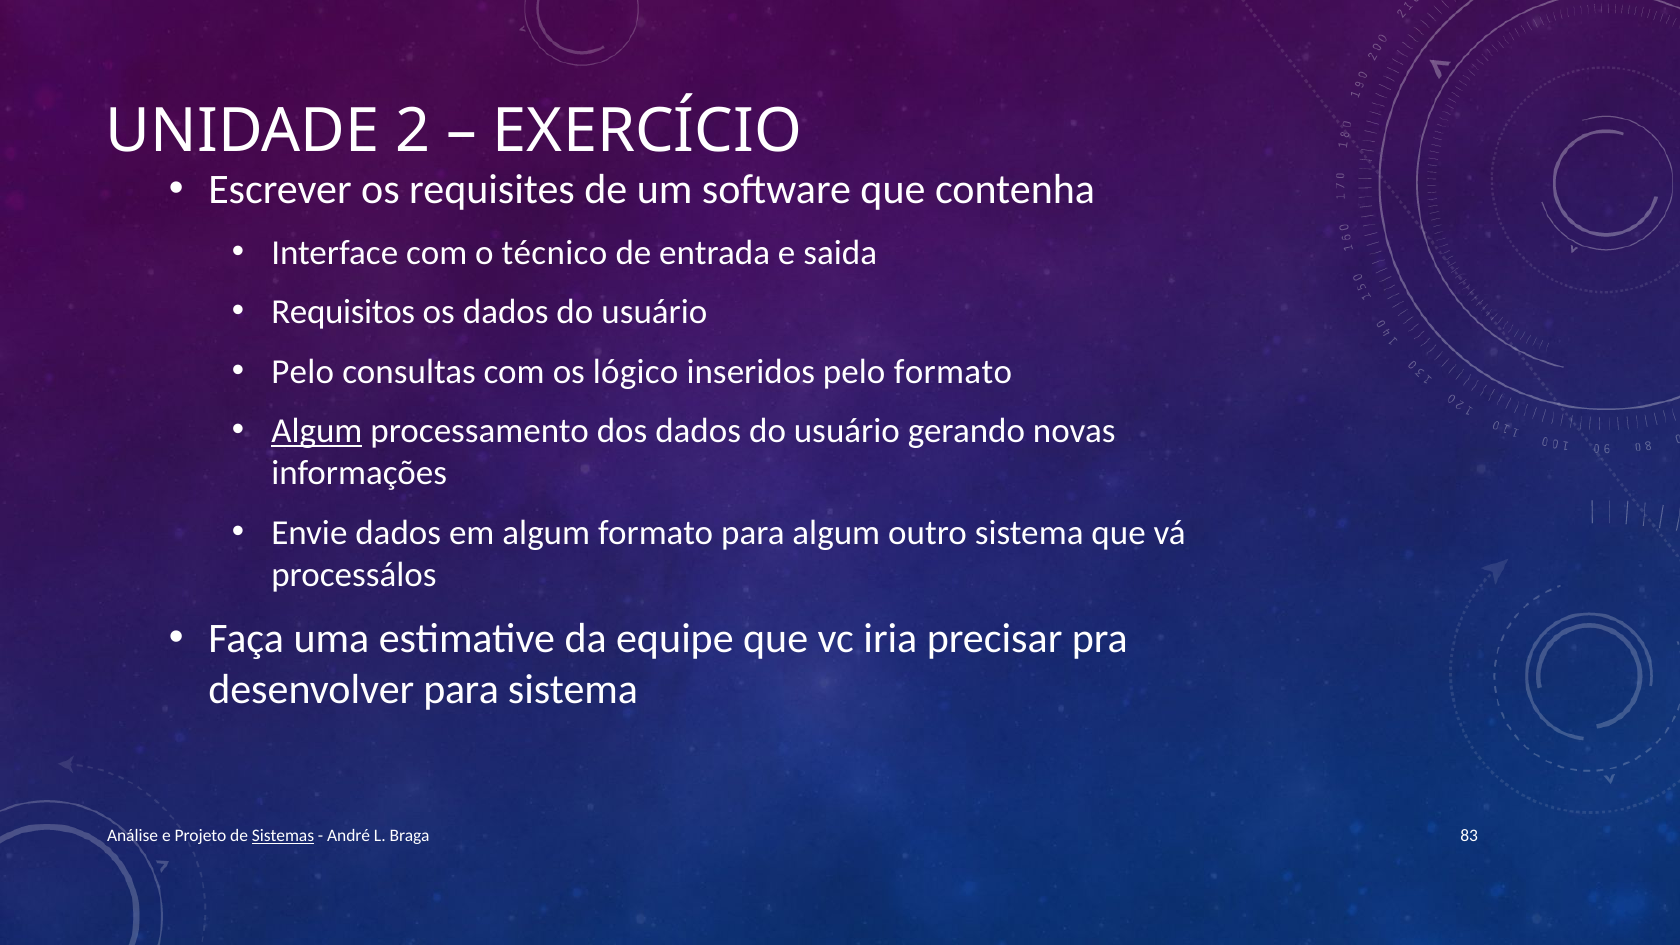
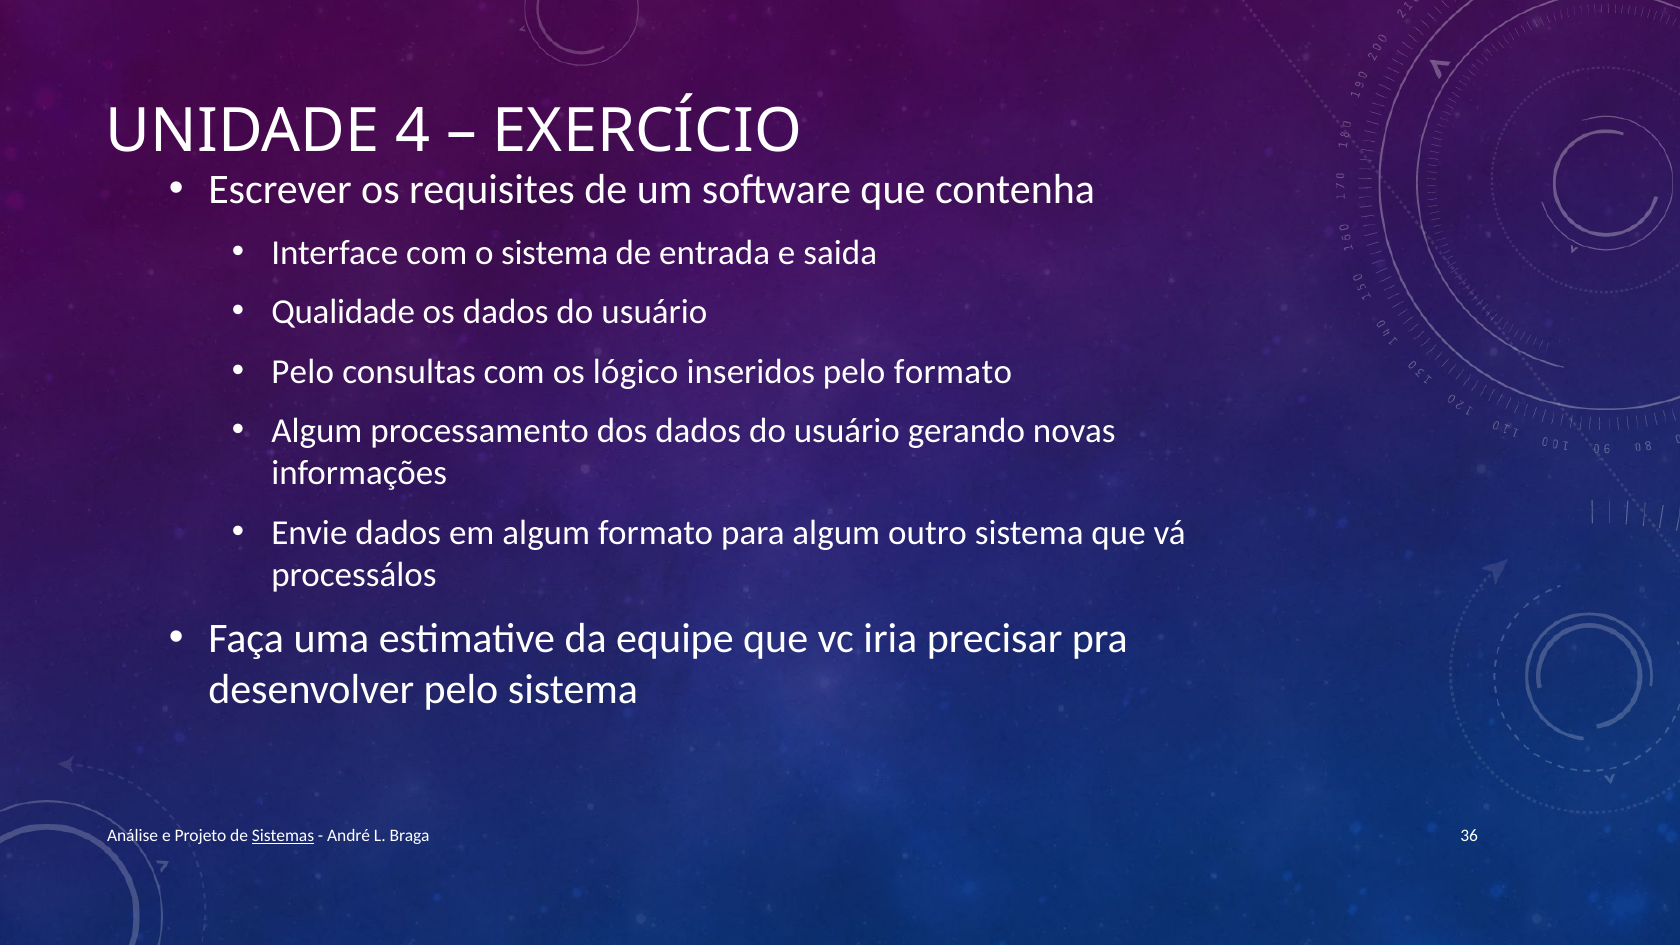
2: 2 -> 4
o técnico: técnico -> sistema
Requisitos: Requisitos -> Qualidade
Algum at (317, 431) underline: present -> none
desenvolver para: para -> pelo
83: 83 -> 36
